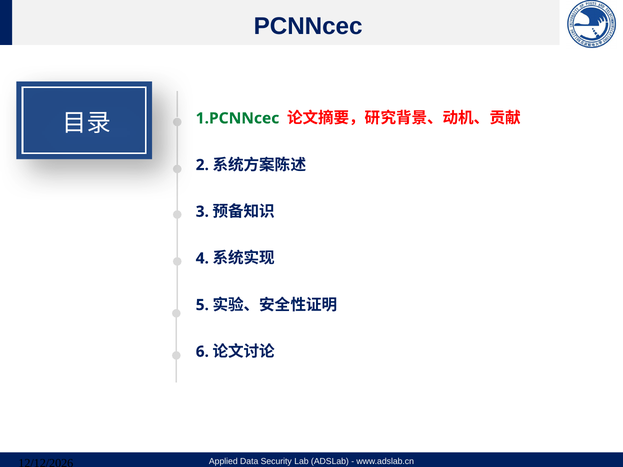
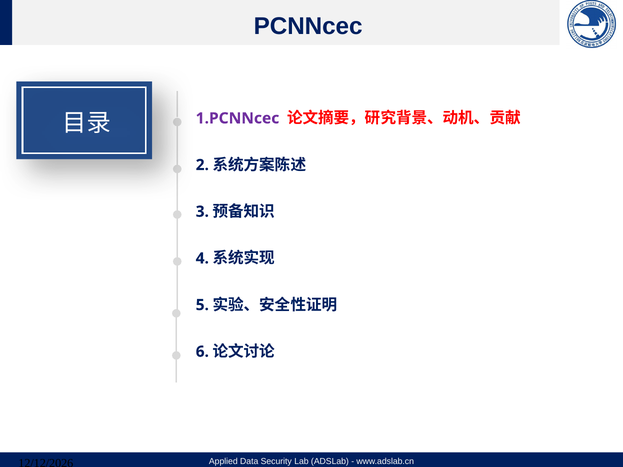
1.PCNNcec colour: green -> purple
